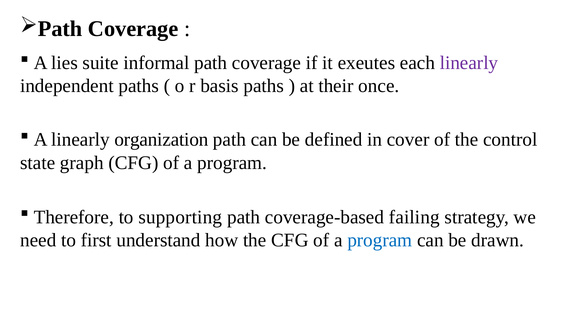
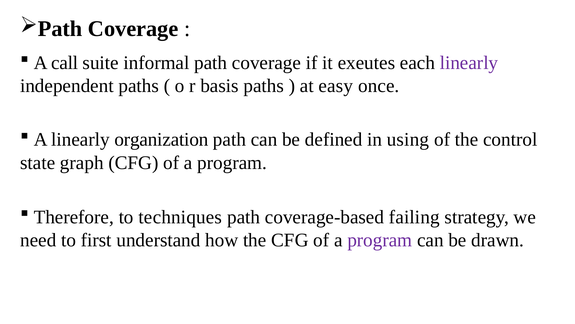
lies: lies -> call
their: their -> easy
cover: cover -> using
supporting: supporting -> techniques
program at (380, 240) colour: blue -> purple
